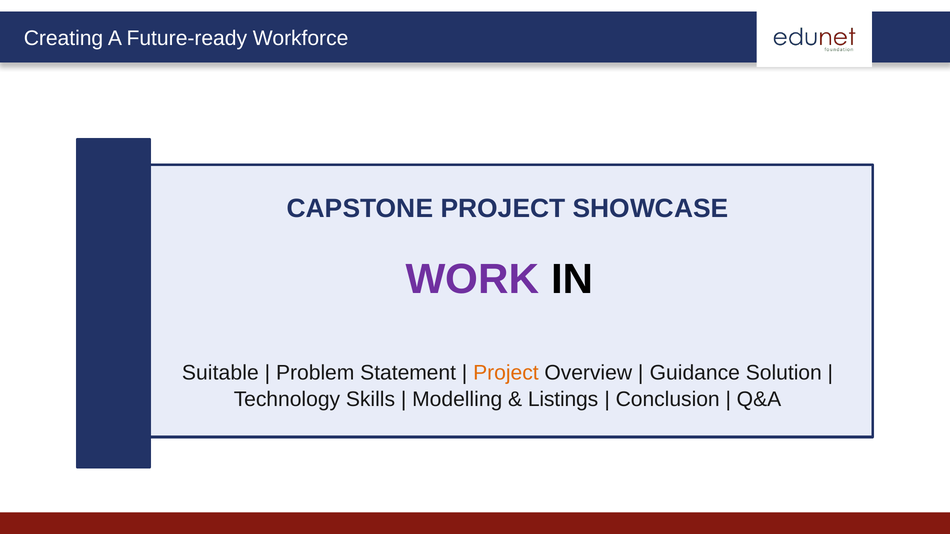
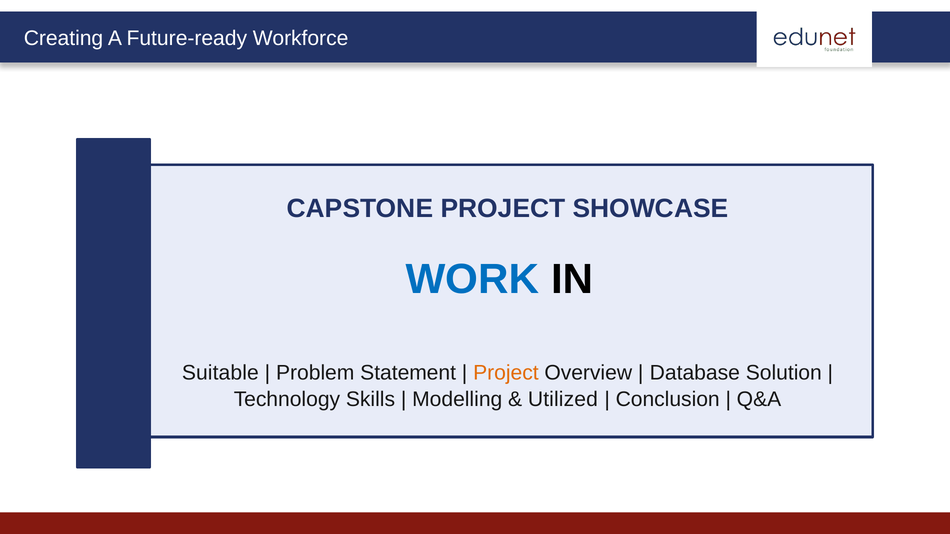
WORK colour: purple -> blue
Guidance: Guidance -> Database
Listings: Listings -> Utilized
